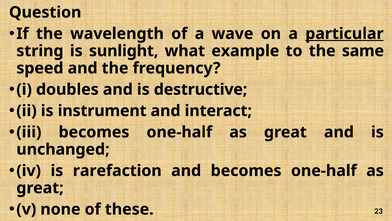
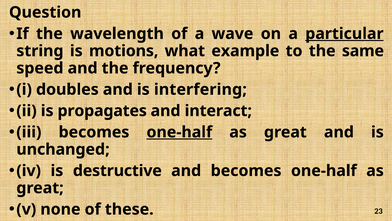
sunlight: sunlight -> motions
destructive: destructive -> interfering
instrument: instrument -> propagates
one-half at (179, 132) underline: none -> present
rarefaction: rarefaction -> destructive
